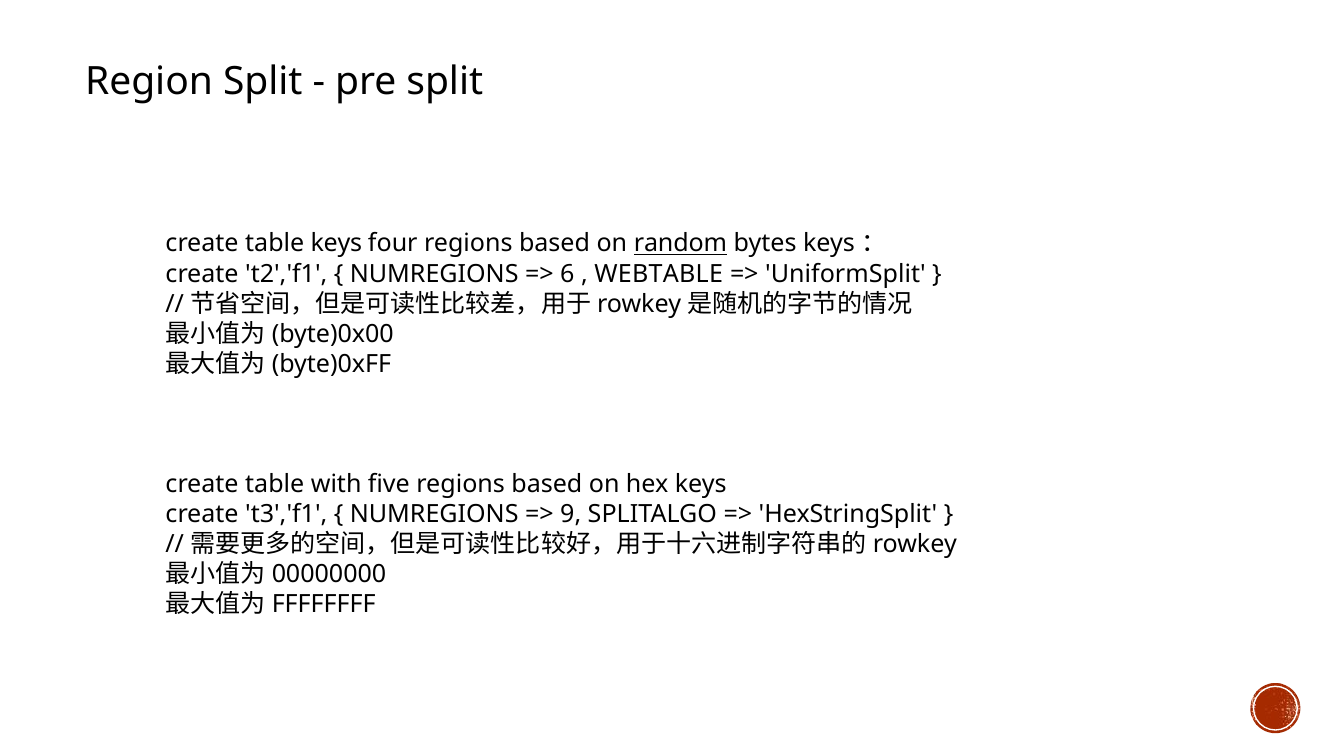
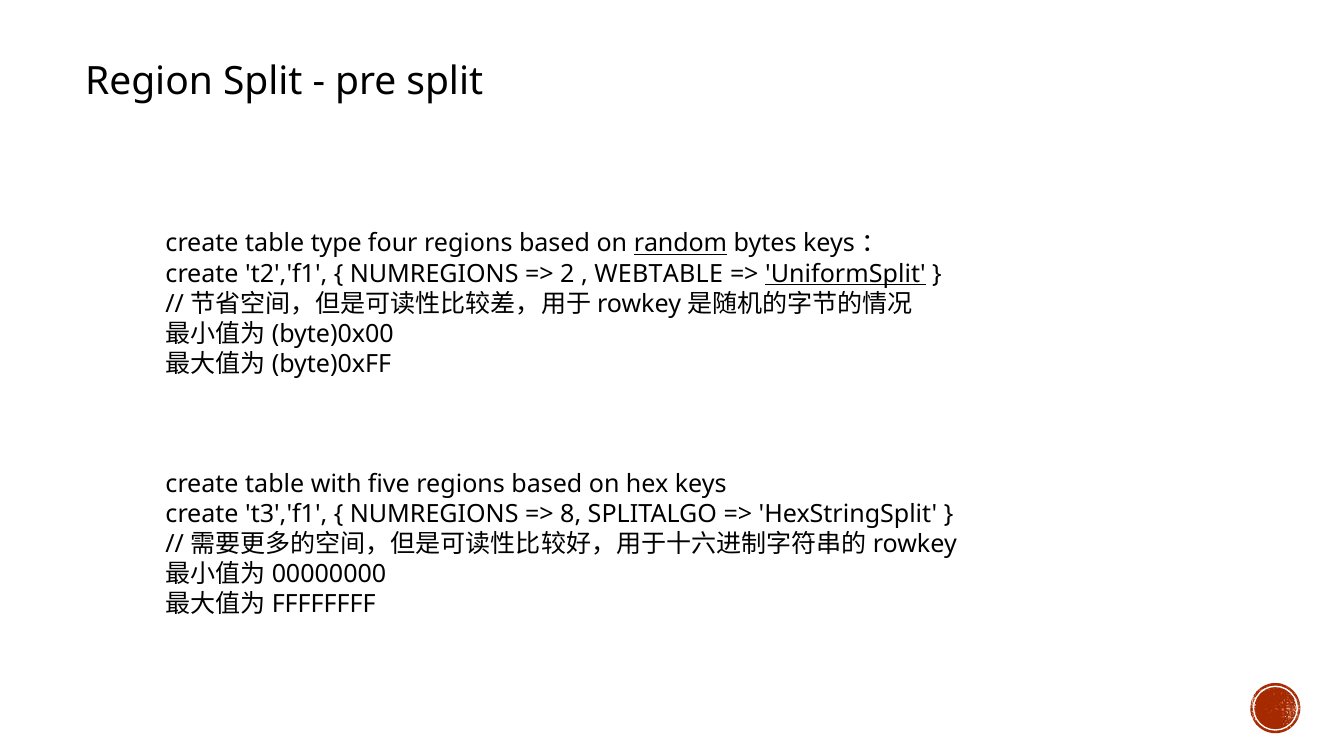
table keys: keys -> type
6: 6 -> 2
UniformSplit underline: none -> present
9: 9 -> 8
